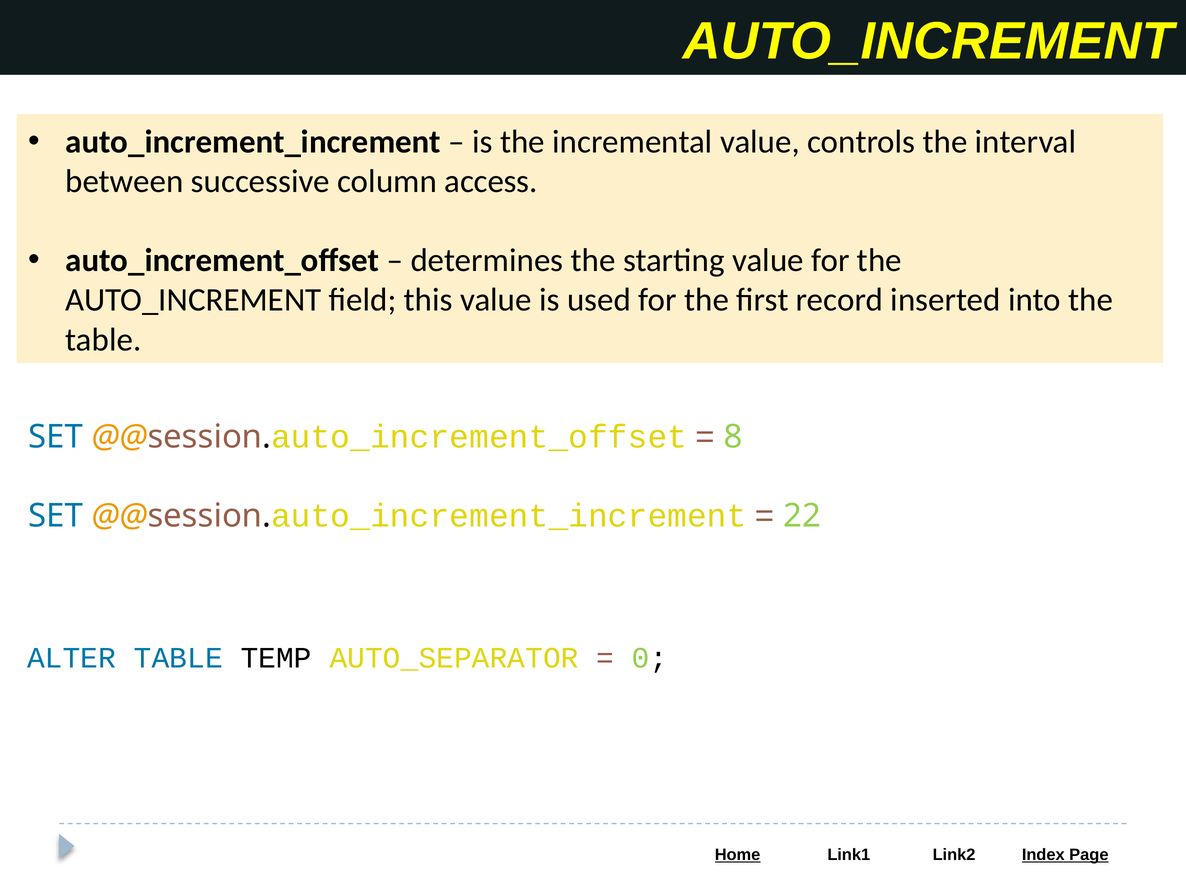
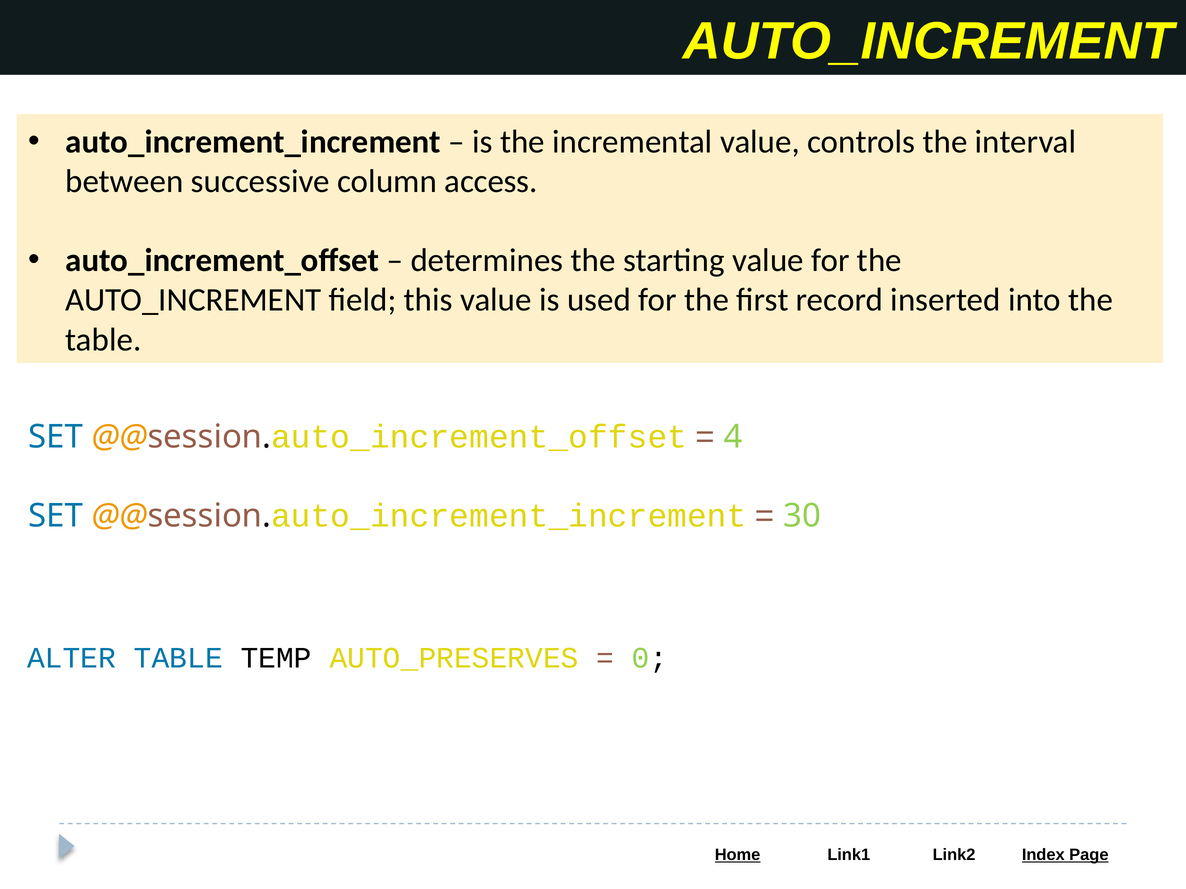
8: 8 -> 4
22: 22 -> 30
AUTO_SEPARATOR: AUTO_SEPARATOR -> AUTO_PRESERVES
